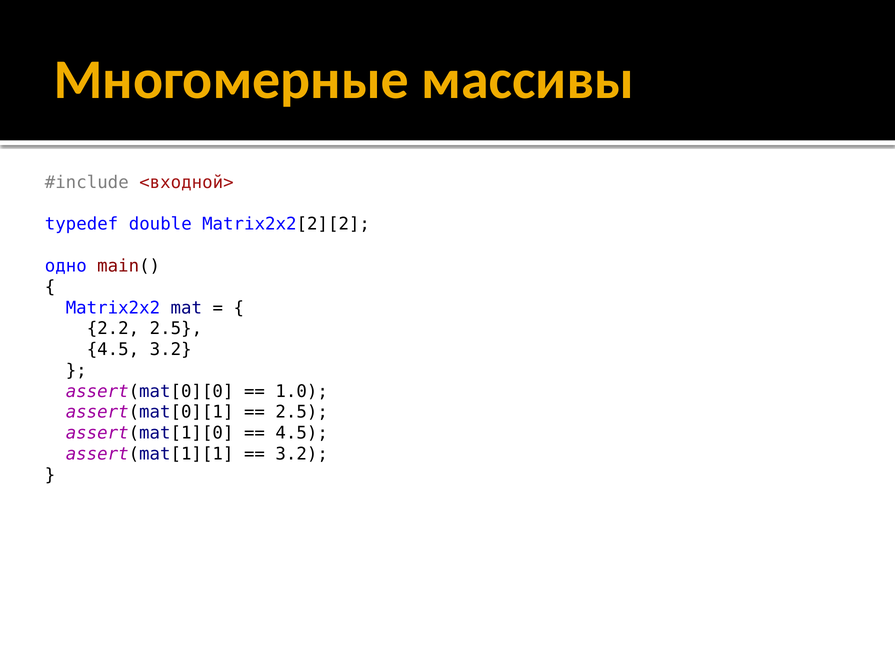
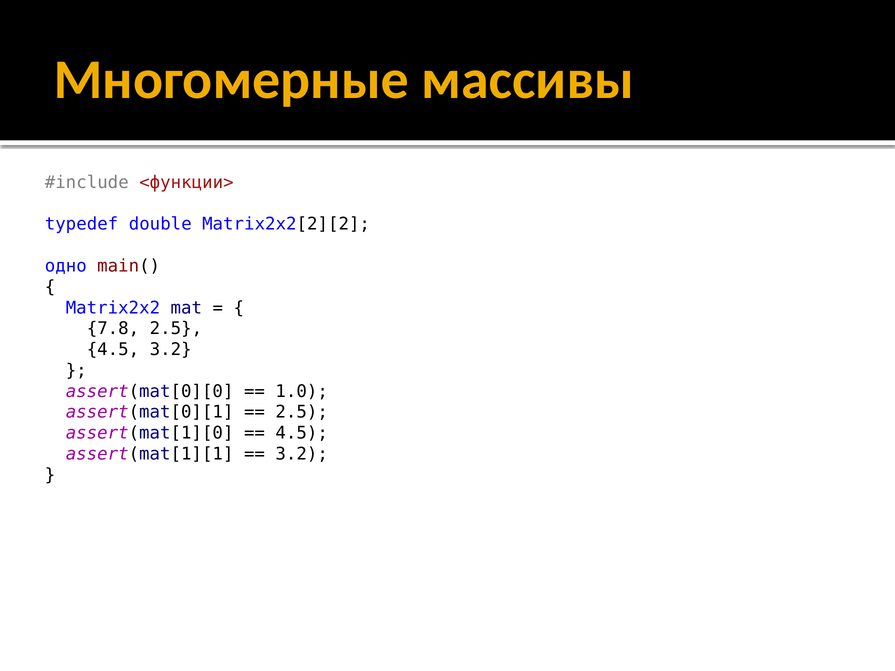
<входной>: <входной> -> <функции>
2.2: 2.2 -> 7.8
